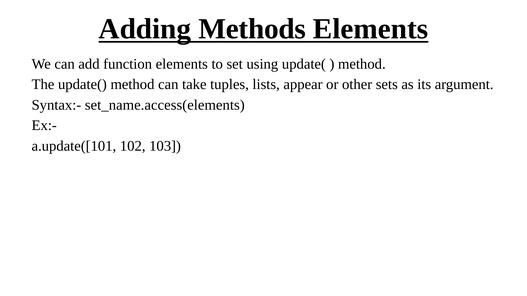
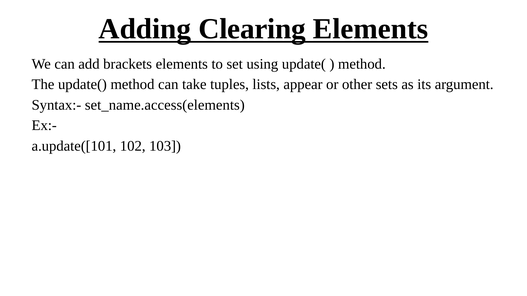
Methods: Methods -> Clearing
function: function -> brackets
